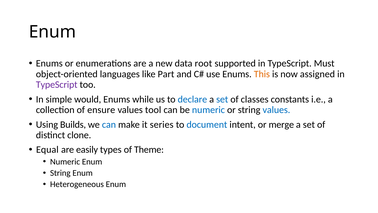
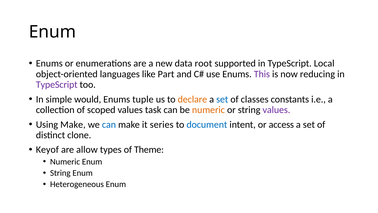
Must: Must -> Local
This colour: orange -> purple
assigned: assigned -> reducing
while: while -> tuple
declare colour: blue -> orange
ensure: ensure -> scoped
tool: tool -> task
numeric at (208, 110) colour: blue -> orange
values at (276, 110) colour: blue -> purple
Using Builds: Builds -> Make
merge: merge -> access
Equal: Equal -> Keyof
easily: easily -> allow
